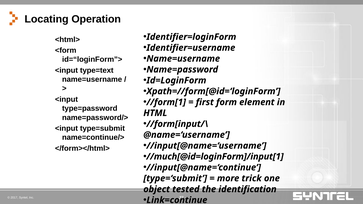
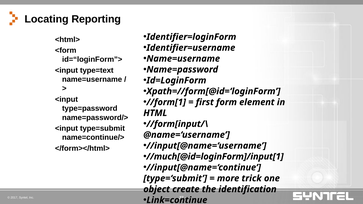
Operation: Operation -> Reporting
tested: tested -> create
